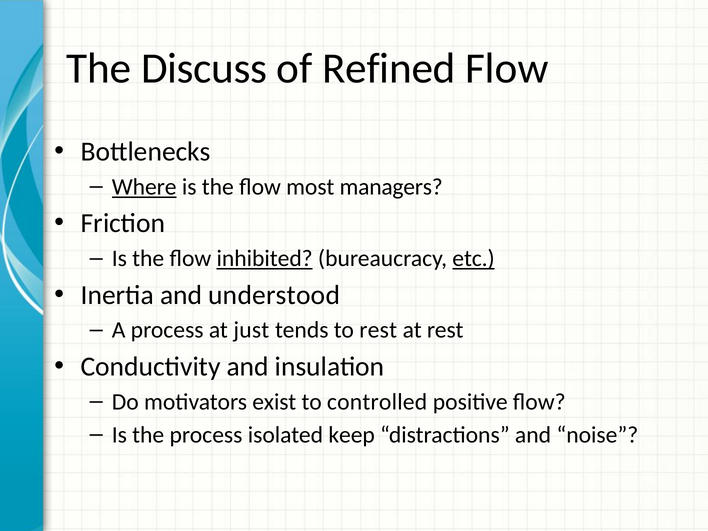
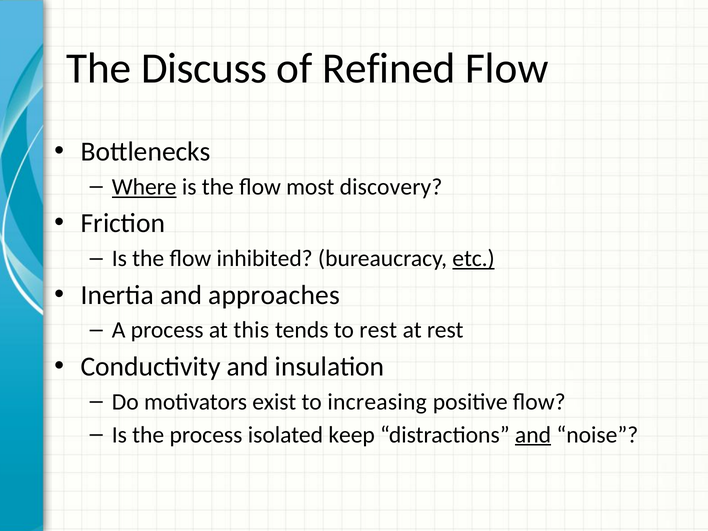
managers: managers -> discovery
inhibited underline: present -> none
understood: understood -> approaches
just: just -> this
controlled: controlled -> increasing
and at (533, 435) underline: none -> present
